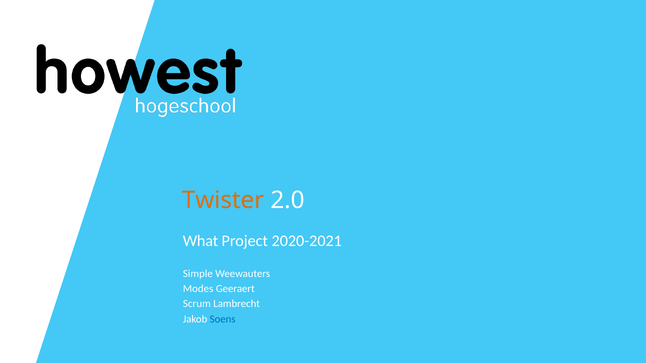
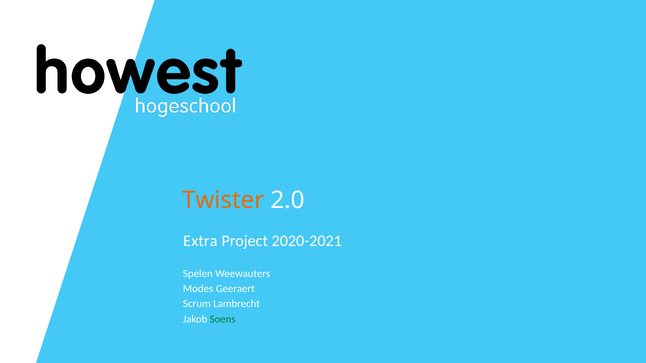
What: What -> Extra
Simple: Simple -> Spelen
Soens colour: blue -> green
